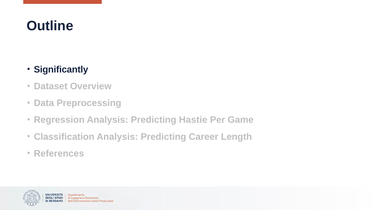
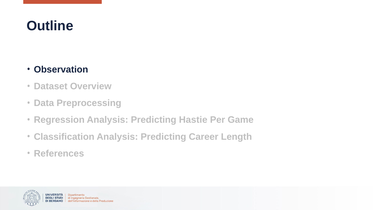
Significantly: Significantly -> Observation
